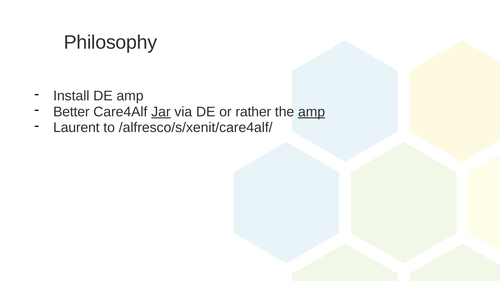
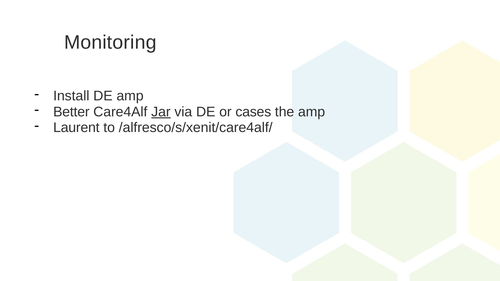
Philosophy: Philosophy -> Monitoring
rather: rather -> cases
amp at (312, 112) underline: present -> none
